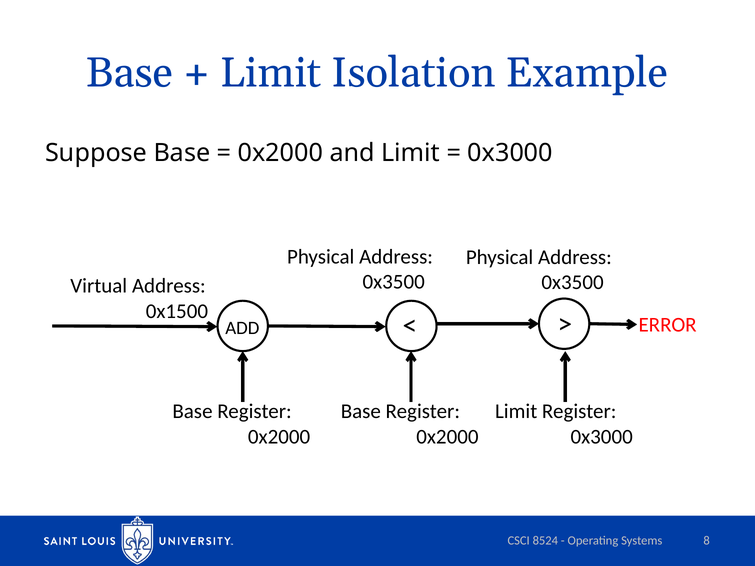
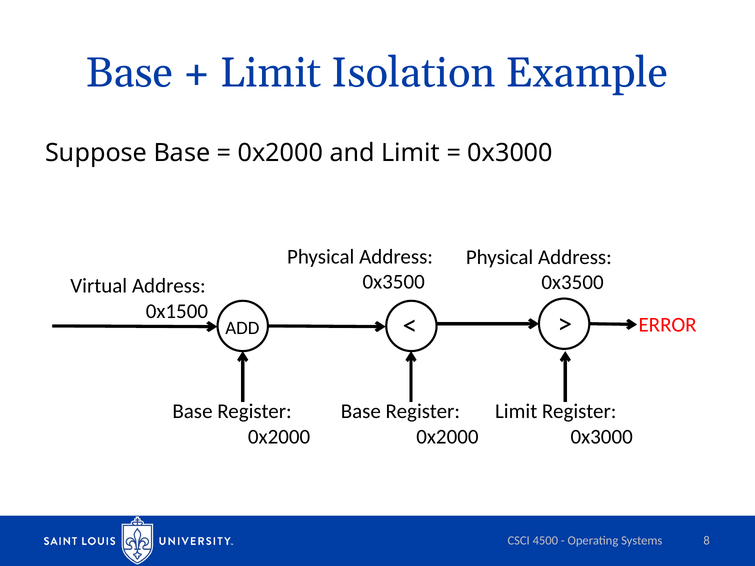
8524: 8524 -> 4500
